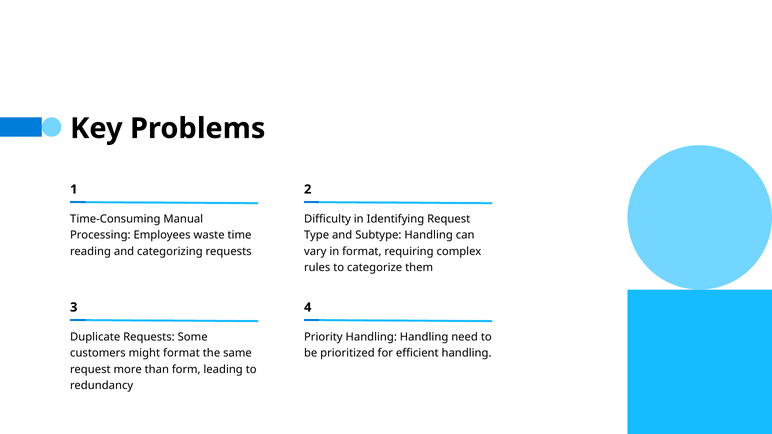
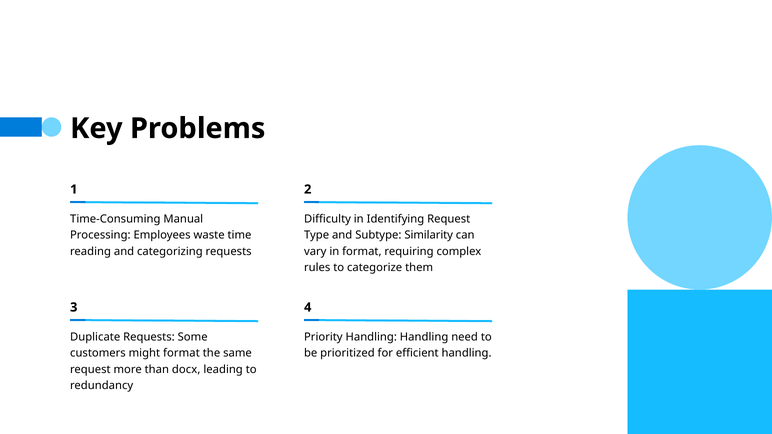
Subtype Handling: Handling -> Similarity
form: form -> docx
